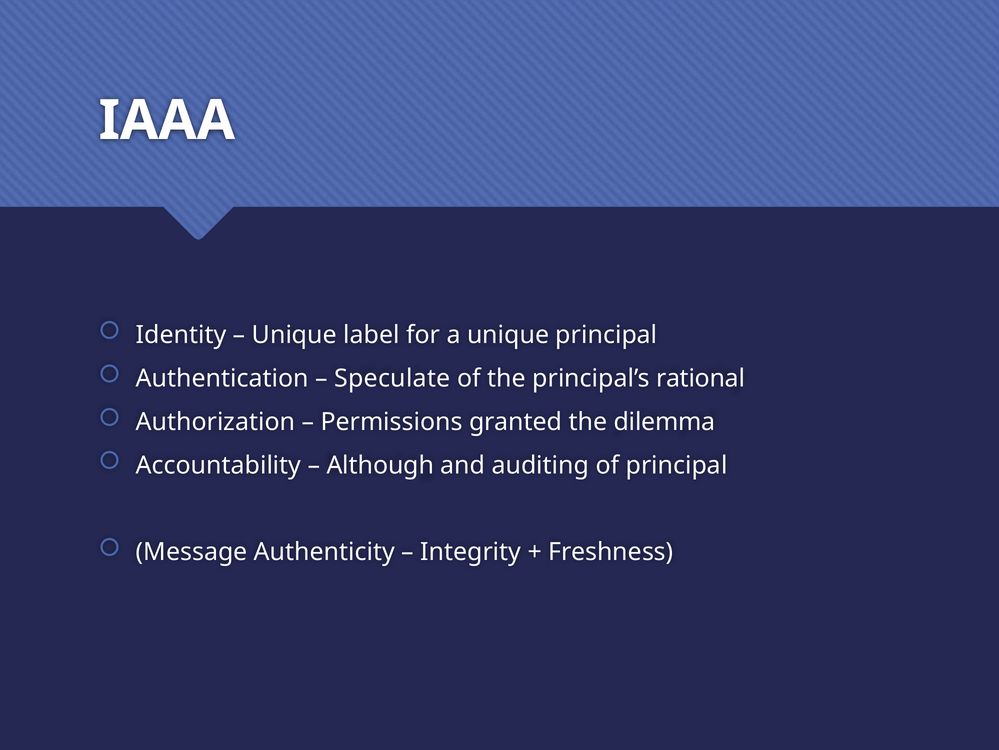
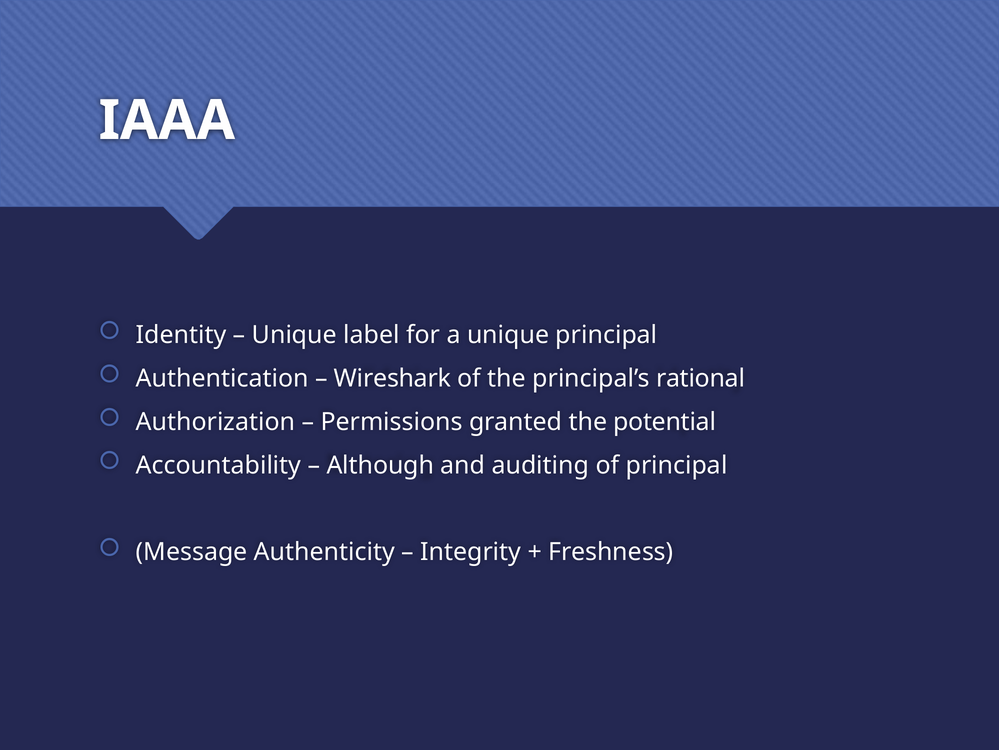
Speculate: Speculate -> Wireshark
dilemma: dilemma -> potential
